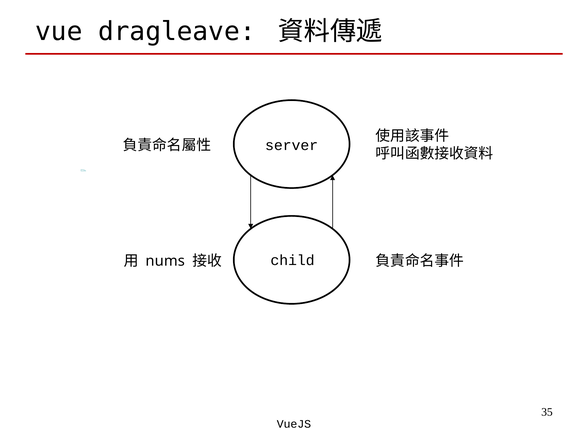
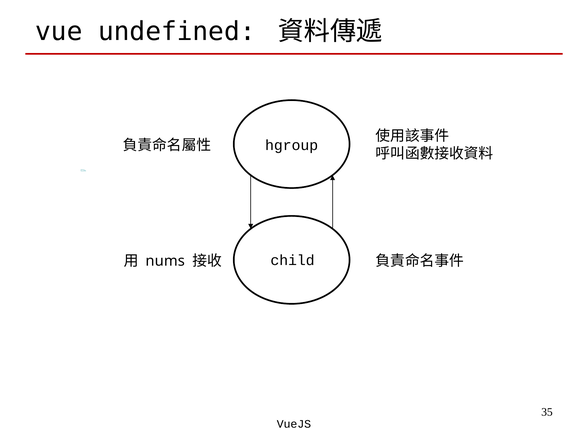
dragleave: dragleave -> undefined
server: server -> hgroup
